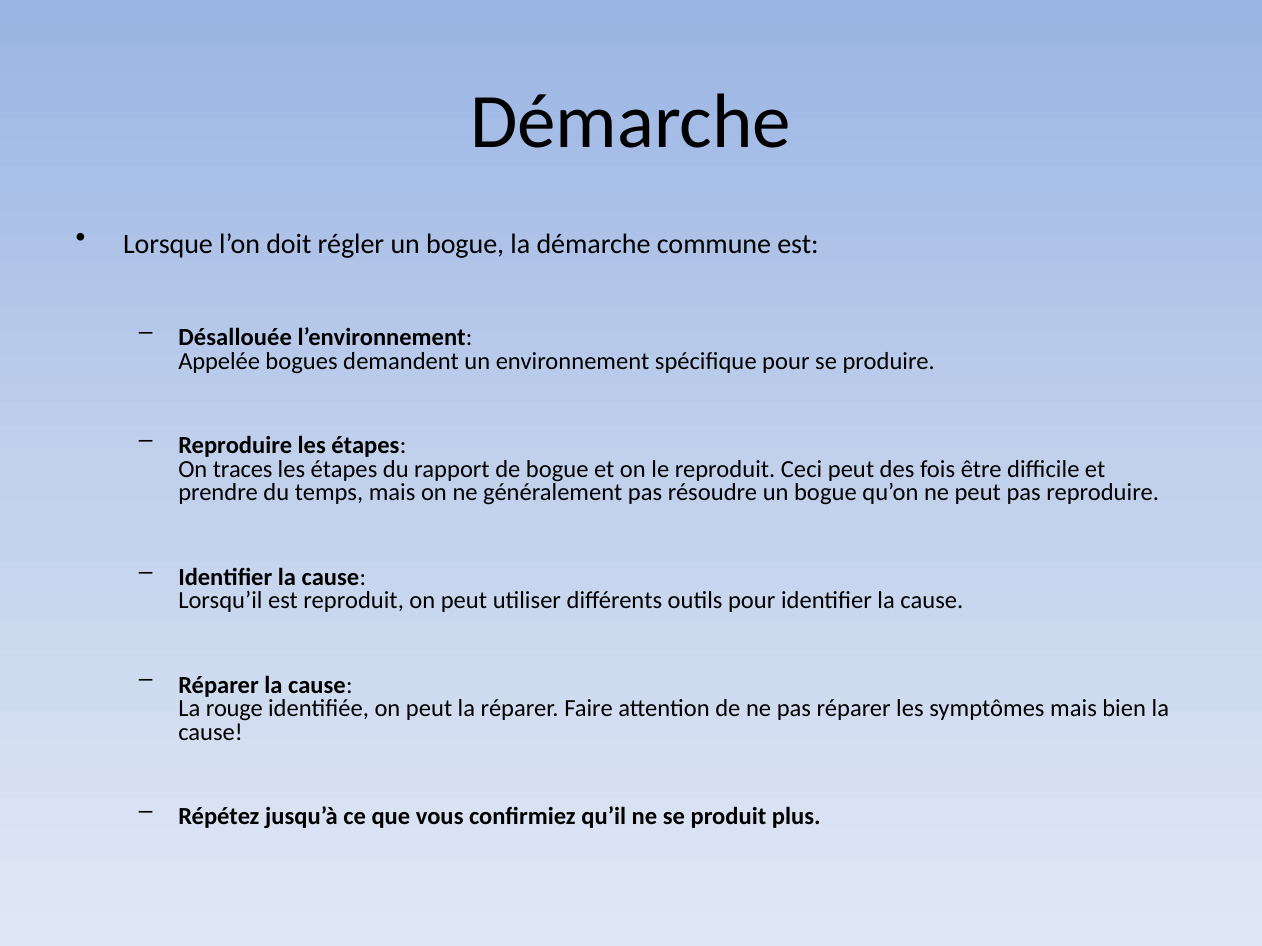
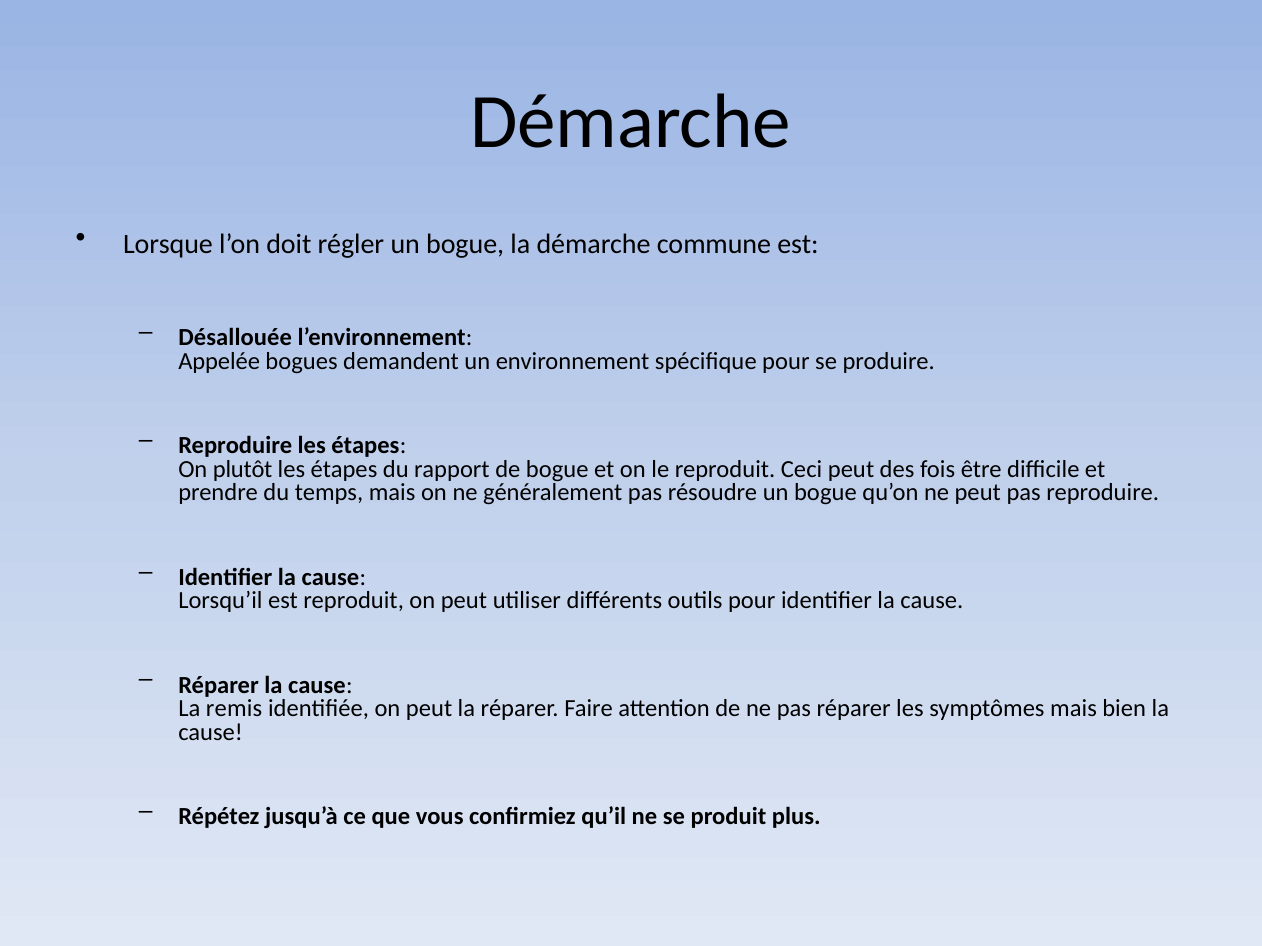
traces: traces -> plutôt
rouge: rouge -> remis
